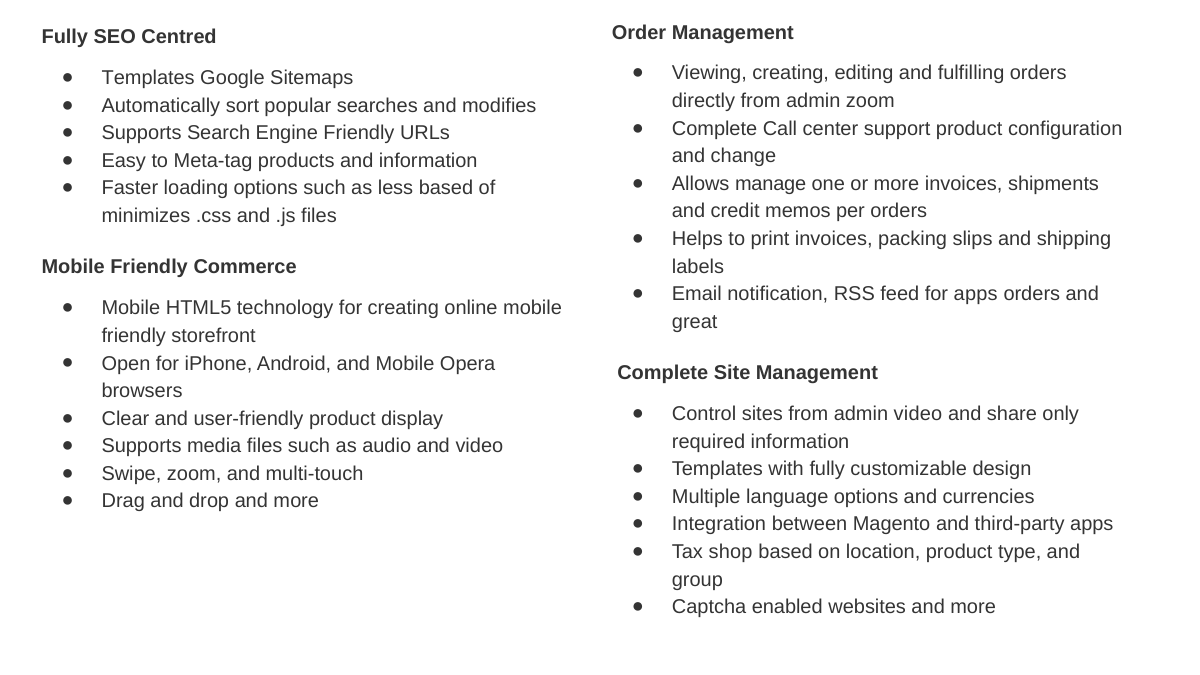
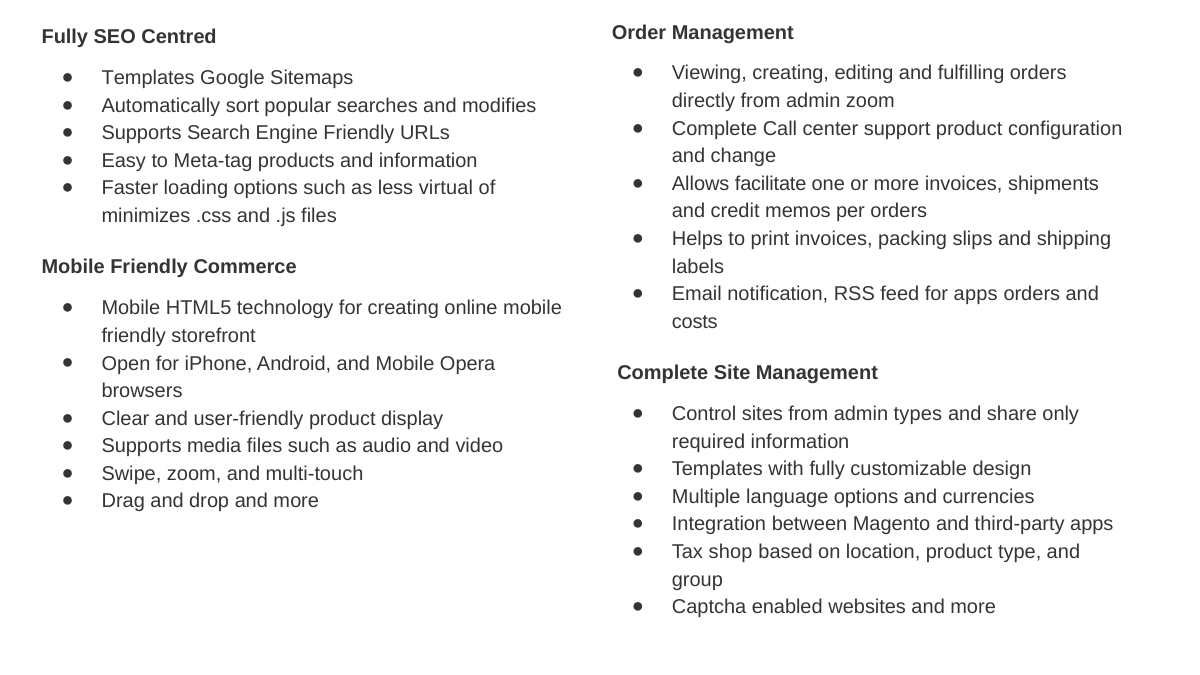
manage: manage -> facilitate
less based: based -> virtual
great: great -> costs
admin video: video -> types
